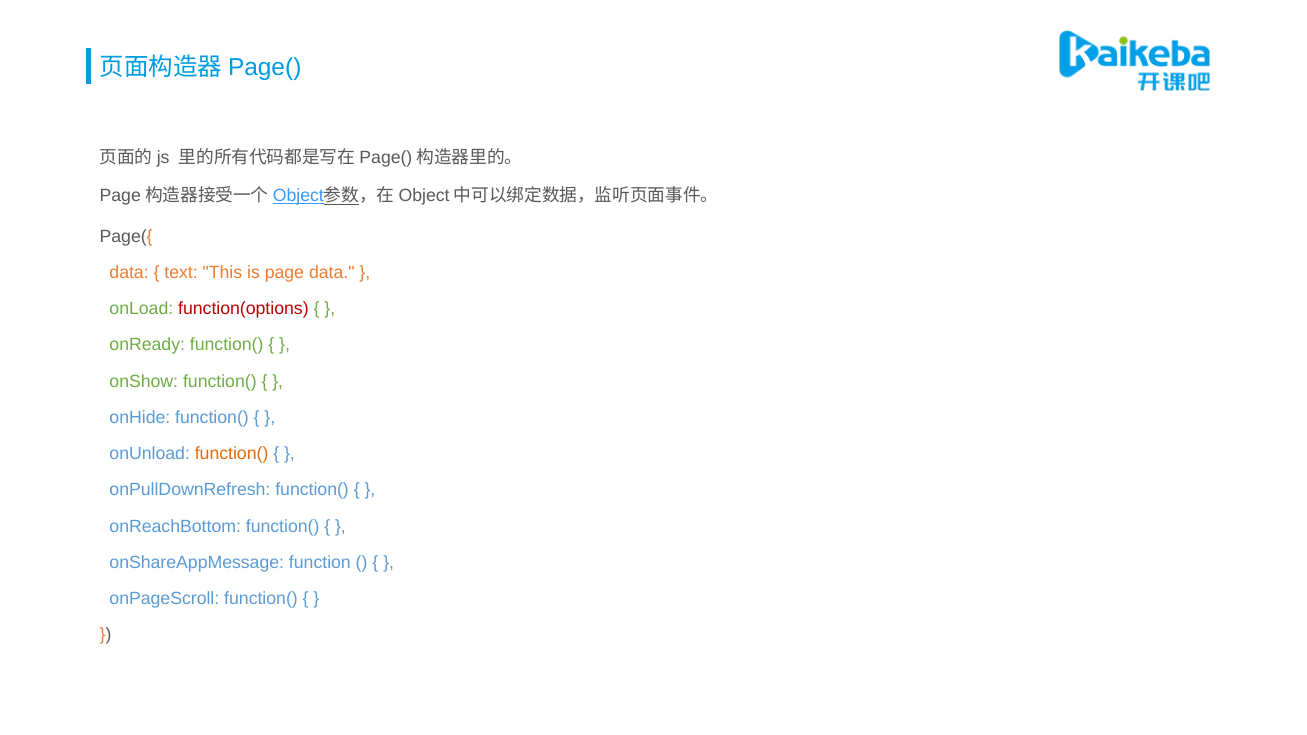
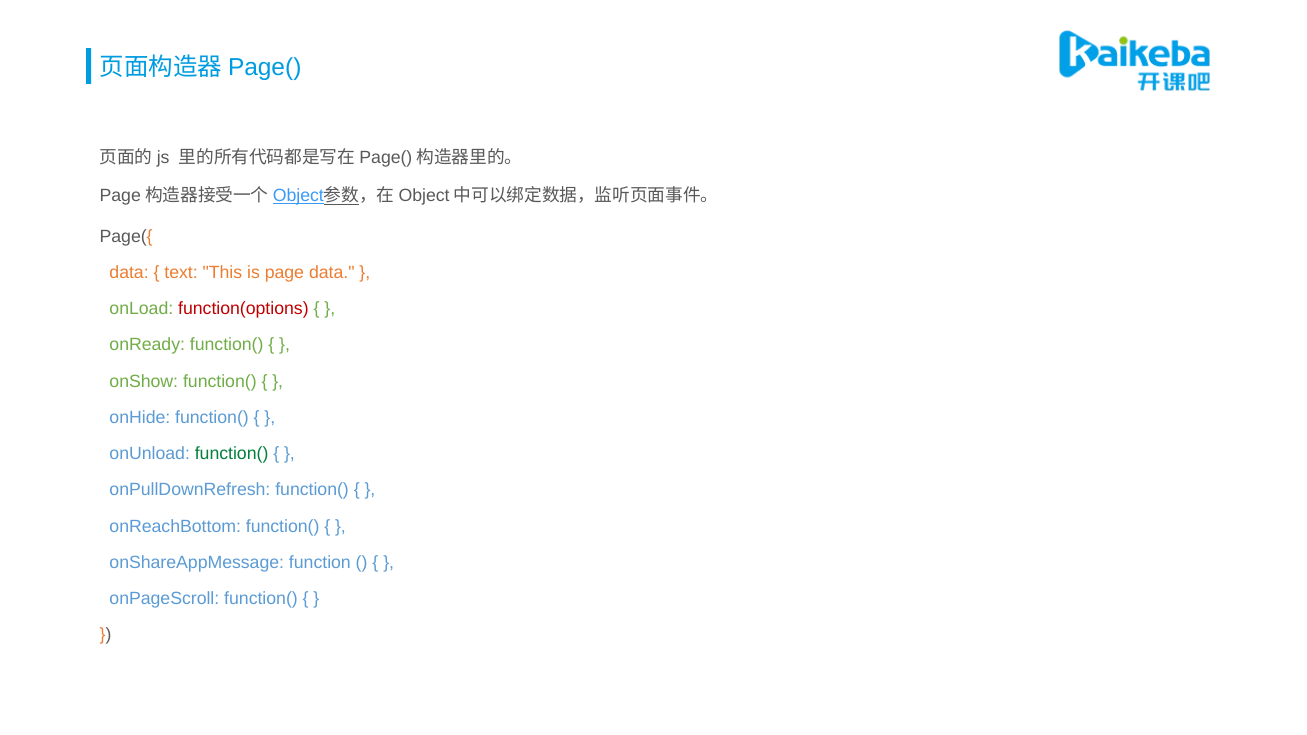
function( at (232, 454) colour: orange -> green
